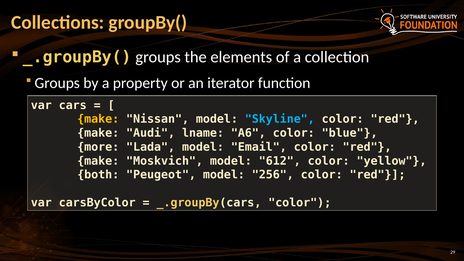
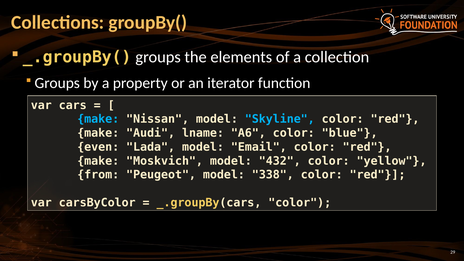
make at (98, 119) colour: yellow -> light blue
more: more -> even
612: 612 -> 432
both: both -> from
256: 256 -> 338
